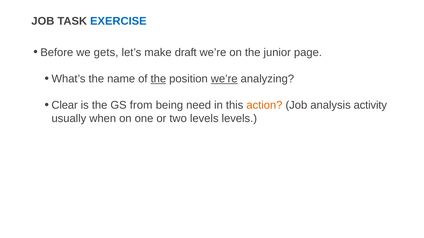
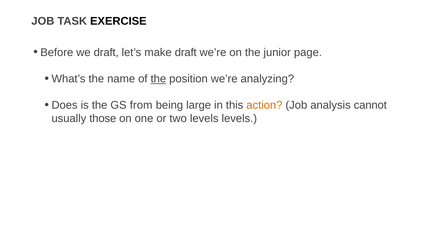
EXERCISE colour: blue -> black
we gets: gets -> draft
we’re at (224, 79) underline: present -> none
Clear: Clear -> Does
need: need -> large
activity: activity -> cannot
when: when -> those
